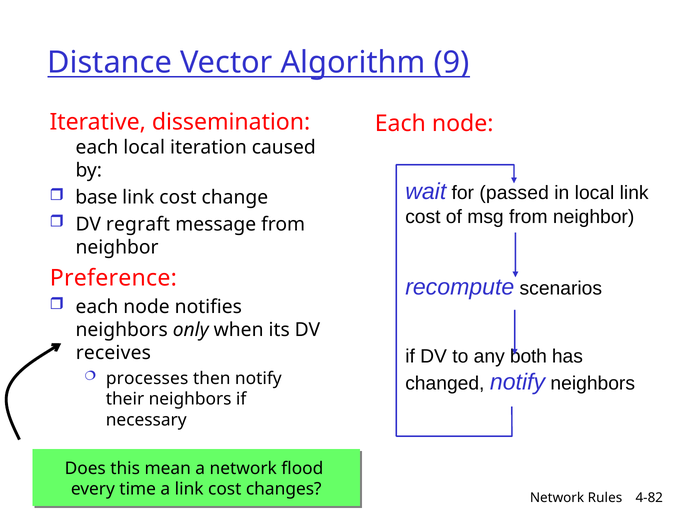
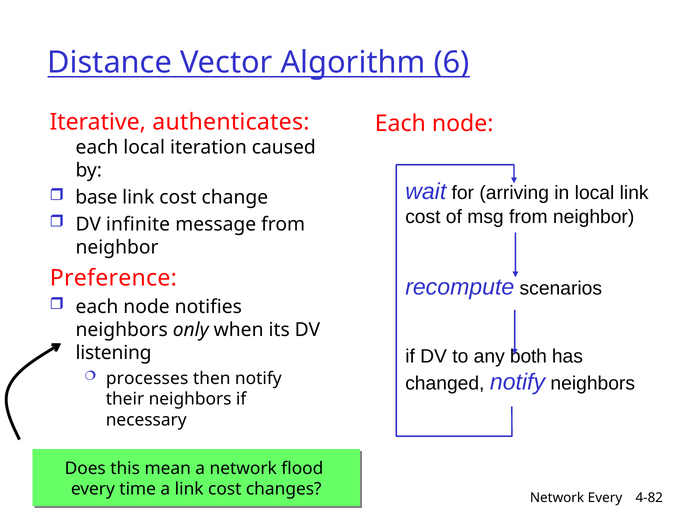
9: 9 -> 6
dissemination: dissemination -> authenticates
passed: passed -> arriving
regraft: regraft -> infinite
receives: receives -> listening
Network Rules: Rules -> Every
